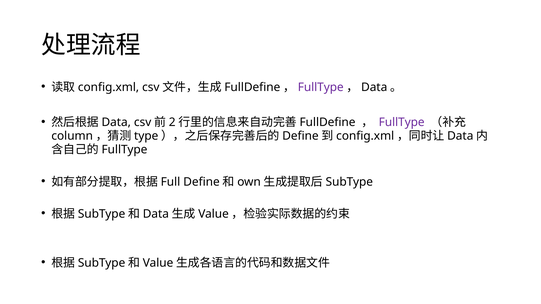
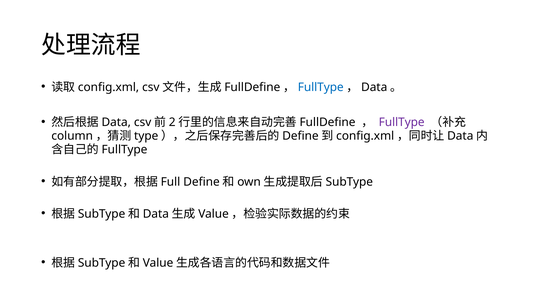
FullType at (321, 87) colour: purple -> blue
